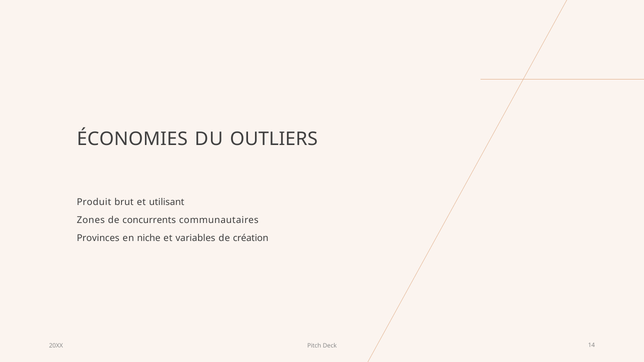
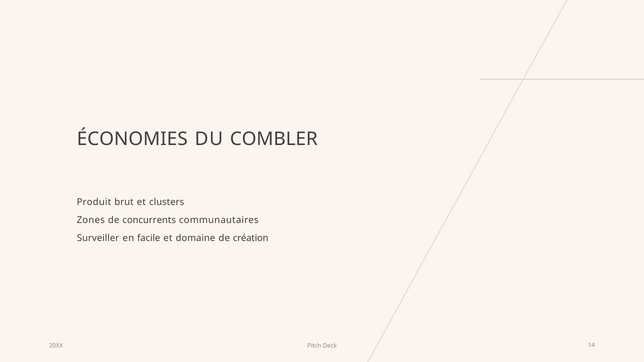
OUTLIERS: OUTLIERS -> COMBLER
utilisant: utilisant -> clusters
Provinces: Provinces -> Surveiller
niche: niche -> facile
variables: variables -> domaine
